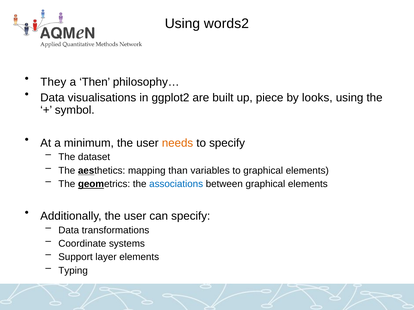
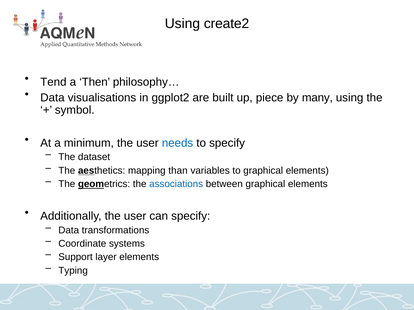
words2: words2 -> create2
They: They -> Tend
looks: looks -> many
needs colour: orange -> blue
